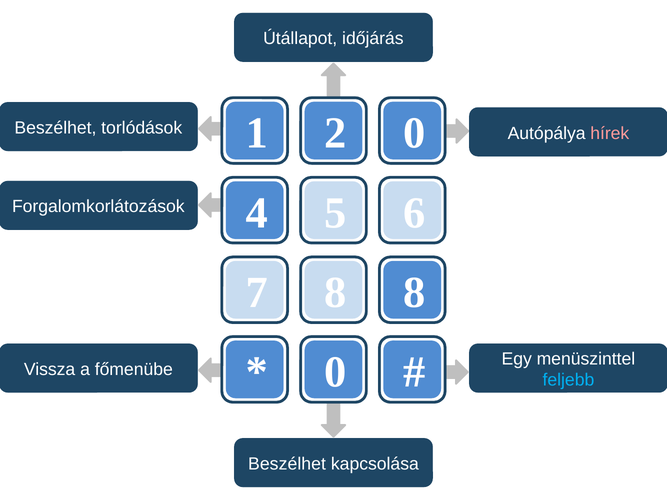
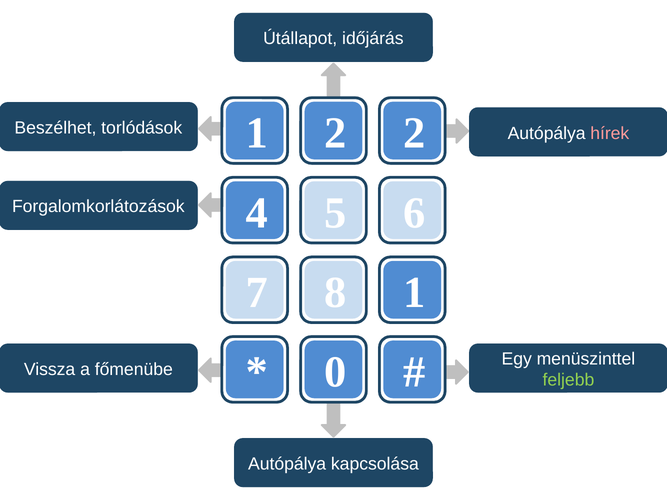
1 0: 0 -> 2
7 8: 8 -> 1
feljebb colour: light blue -> light green
Beszélhet at (287, 464): Beszélhet -> Autópálya
